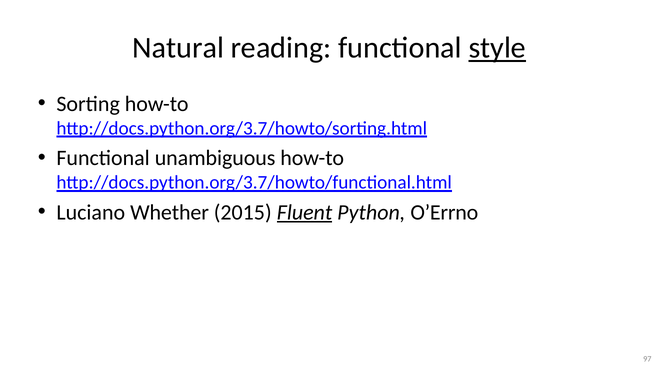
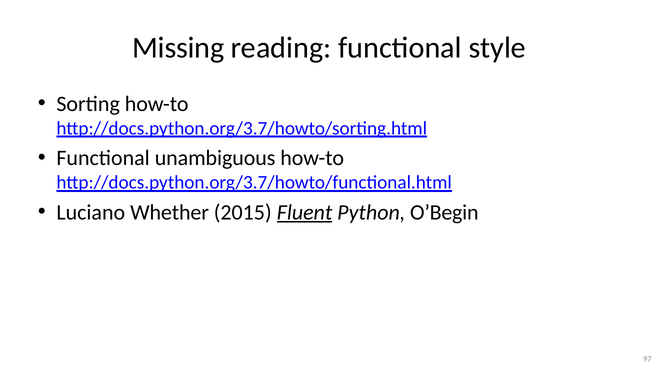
Natural: Natural -> Missing
style underline: present -> none
O’Errno: O’Errno -> O’Begin
